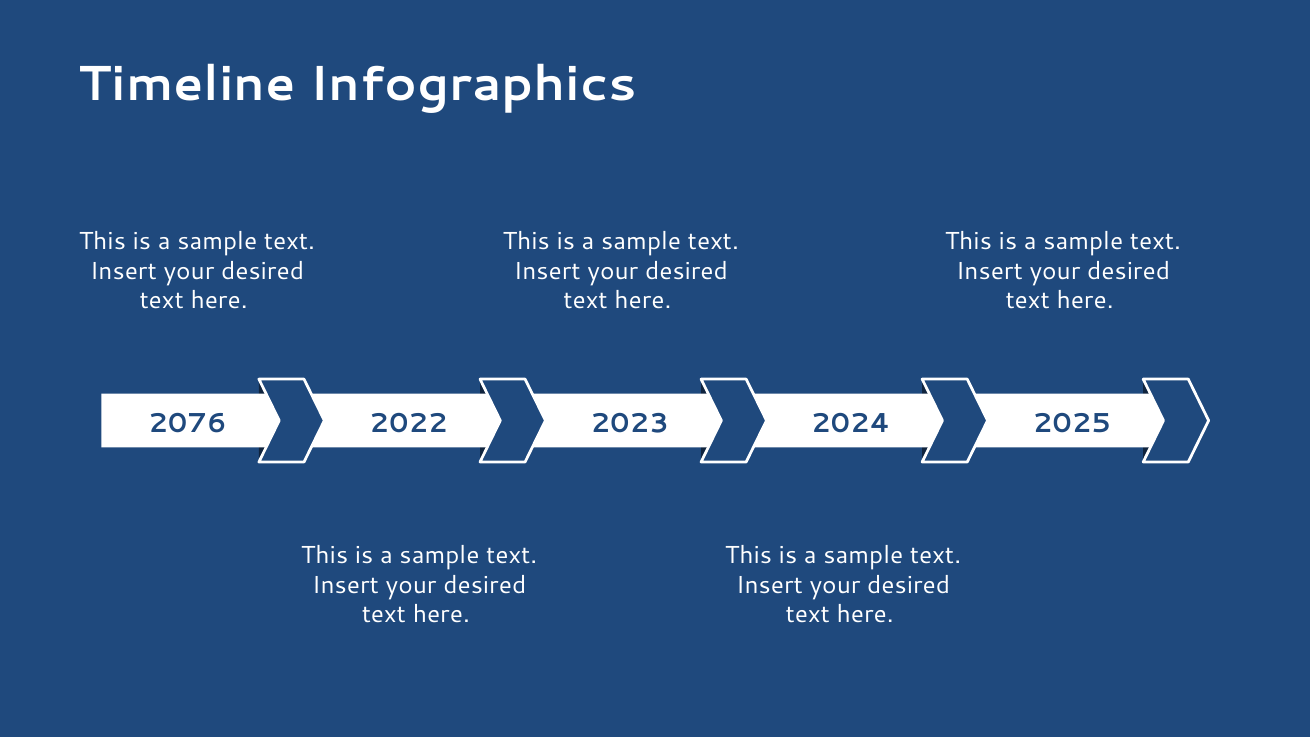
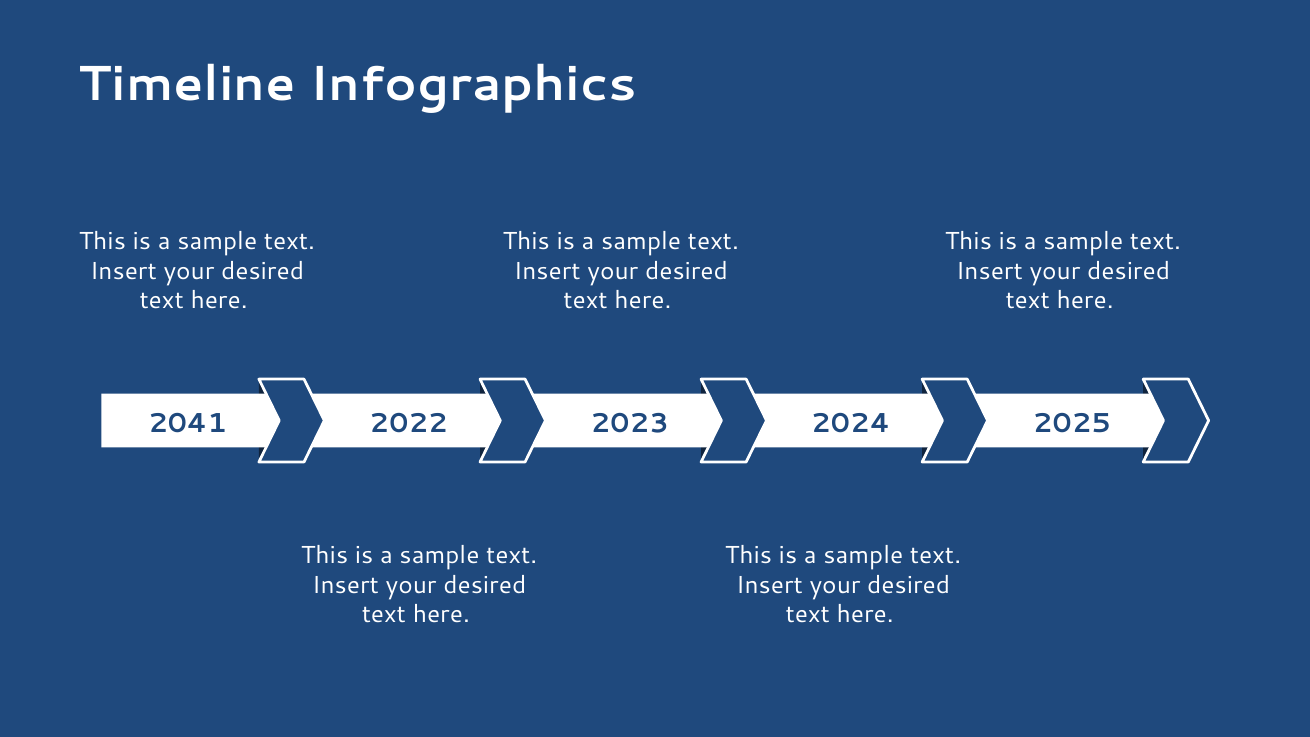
2076: 2076 -> 2041
